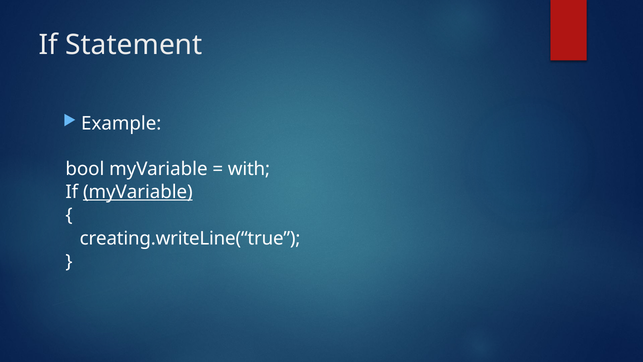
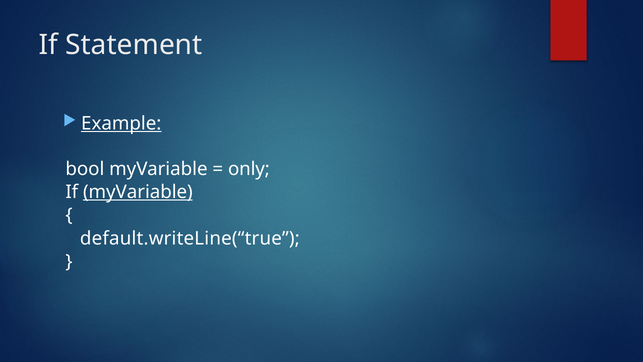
Example underline: none -> present
with: with -> only
creating.writeLine(“true: creating.writeLine(“true -> default.writeLine(“true
